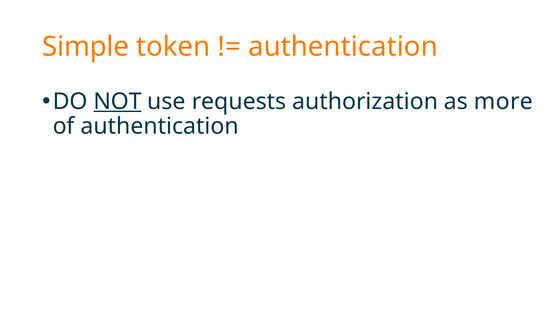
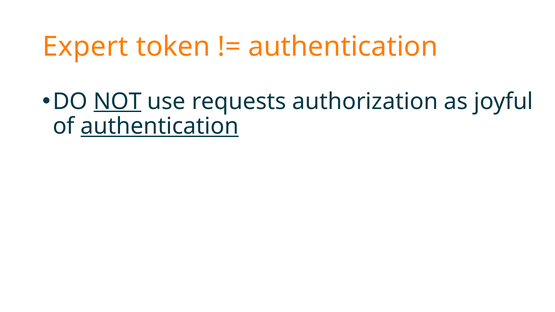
Simple: Simple -> Expert
more: more -> joyful
authentication at (160, 126) underline: none -> present
